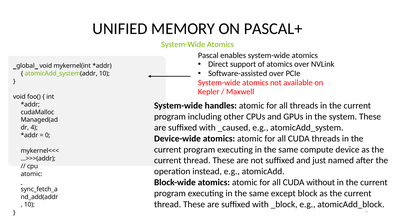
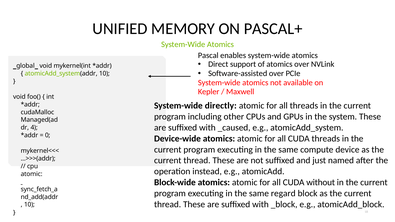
handles: handles -> directly
except: except -> regard
